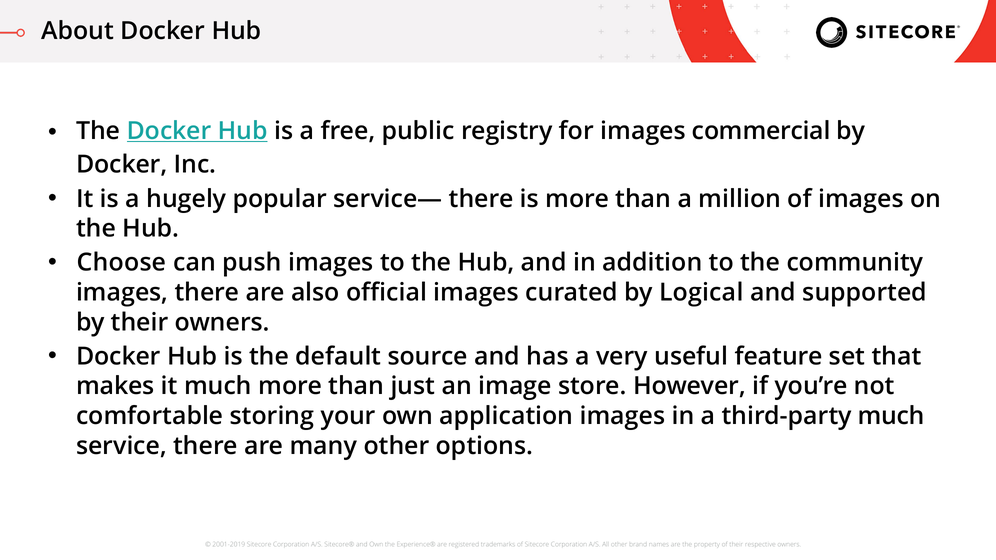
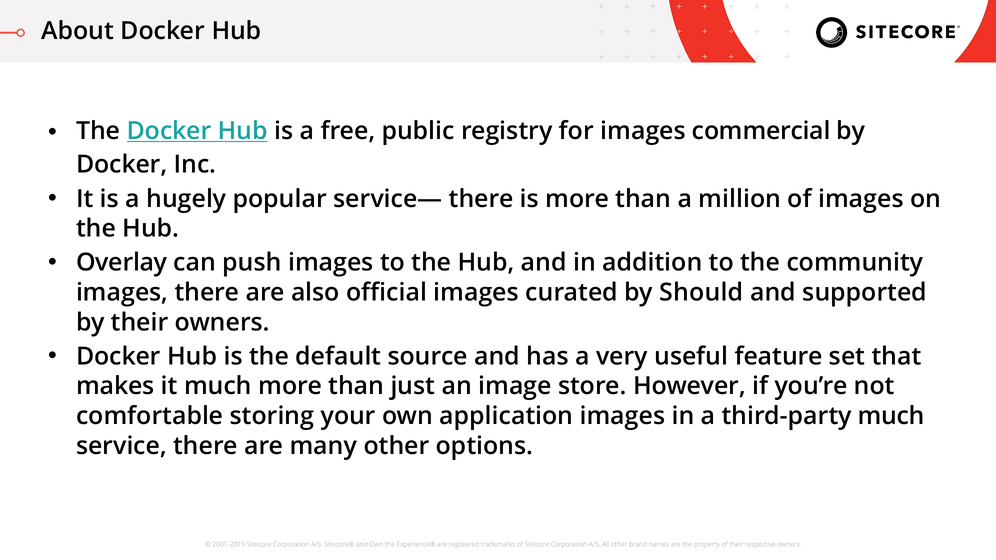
Choose: Choose -> Overlay
Logical: Logical -> Should
